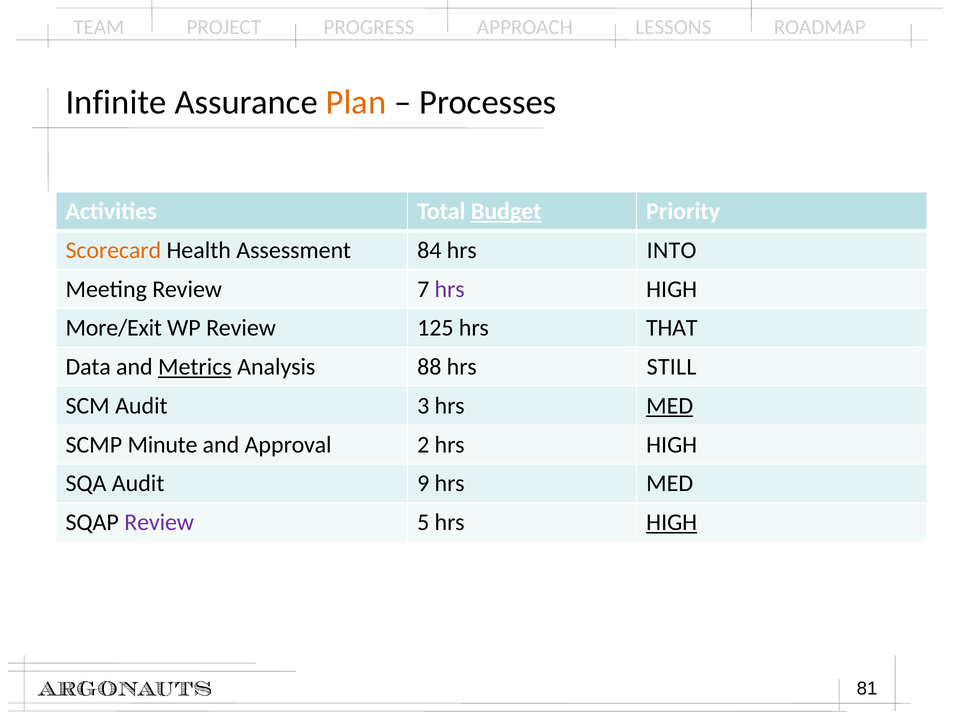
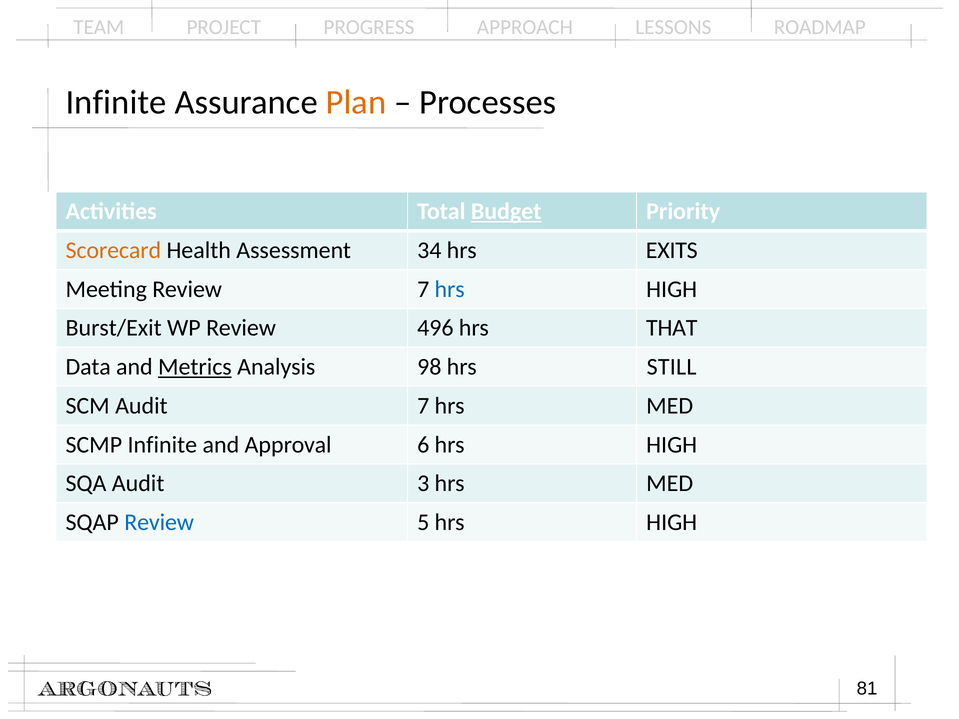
84: 84 -> 34
INTO: INTO -> EXITS
hrs at (450, 289) colour: purple -> blue
More/Exit: More/Exit -> Burst/Exit
125: 125 -> 496
88: 88 -> 98
Audit 3: 3 -> 7
MED at (670, 406) underline: present -> none
SCMP Minute: Minute -> Infinite
2: 2 -> 6
9: 9 -> 3
Review at (159, 523) colour: purple -> blue
HIGH at (672, 523) underline: present -> none
